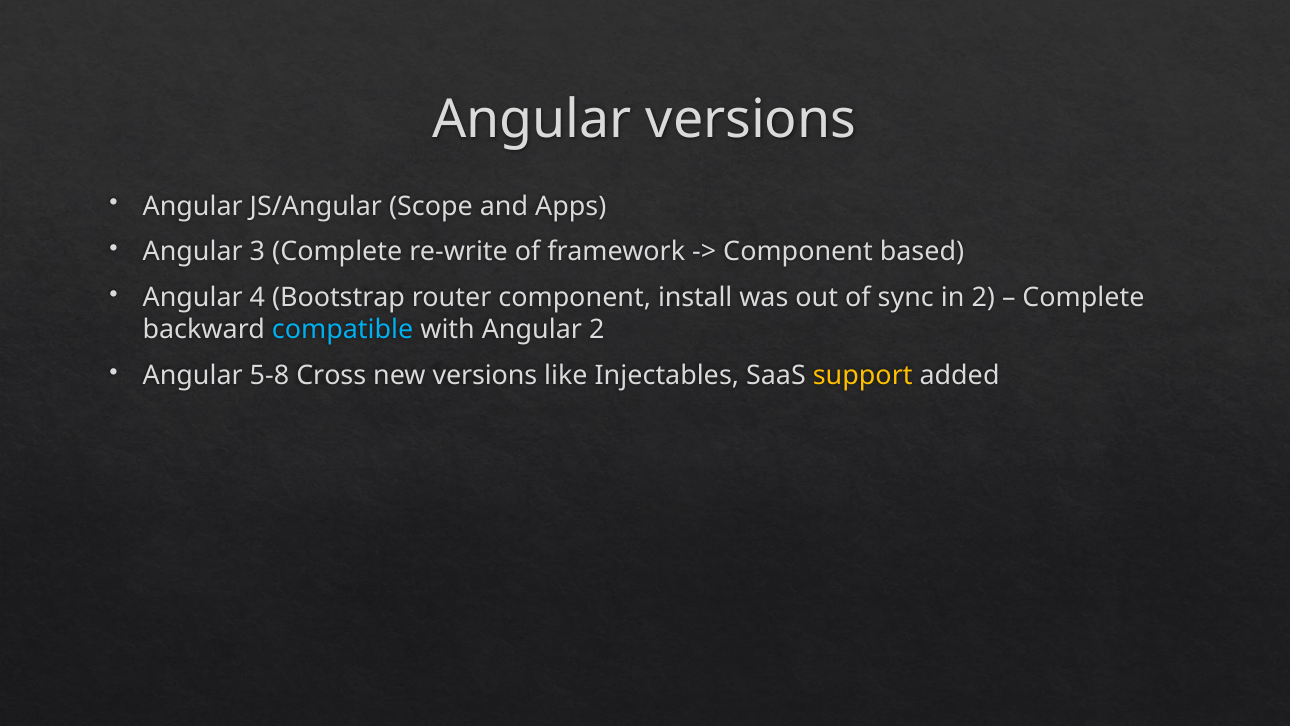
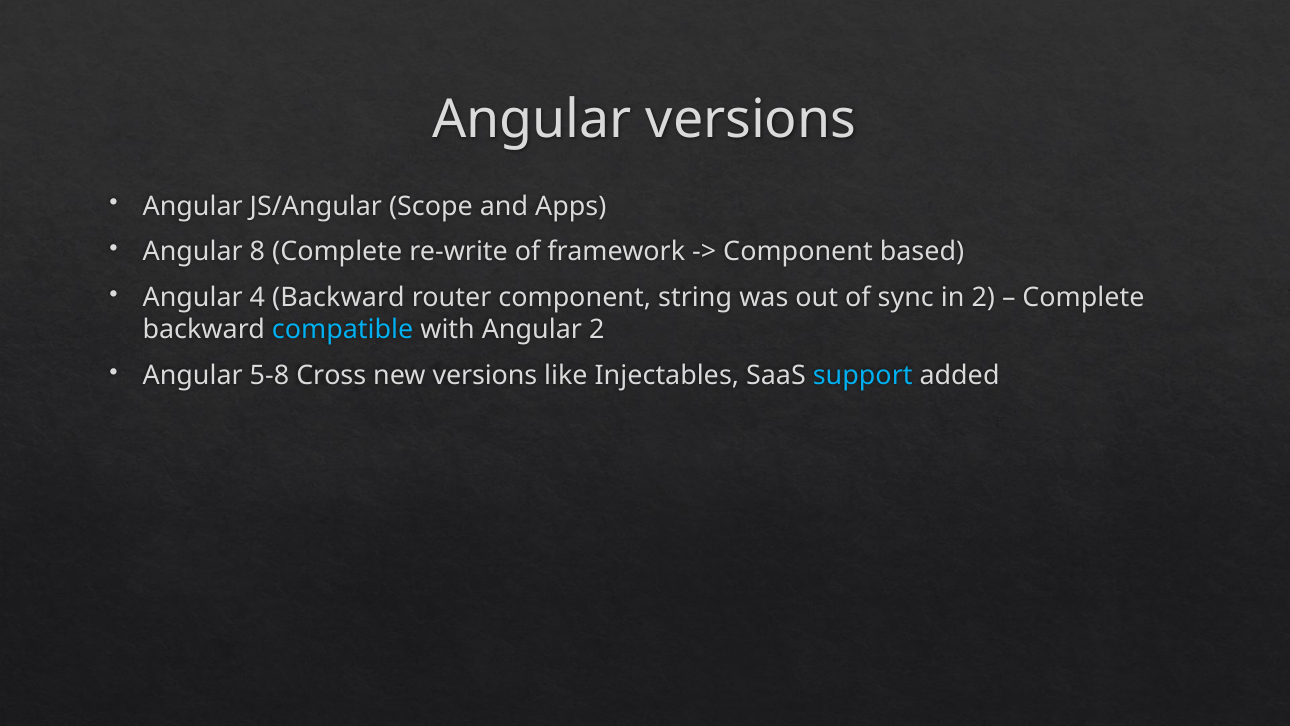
3: 3 -> 8
4 Bootstrap: Bootstrap -> Backward
install: install -> string
support colour: yellow -> light blue
